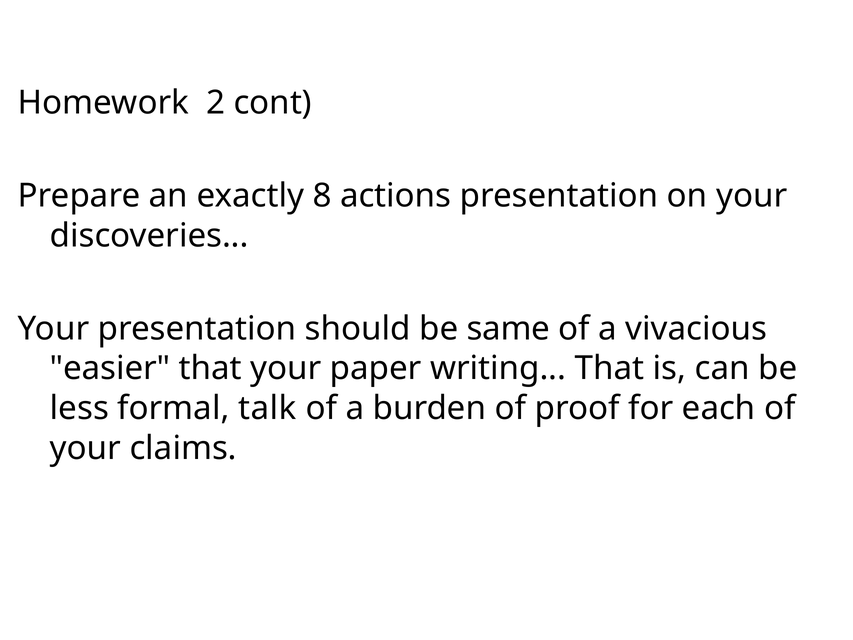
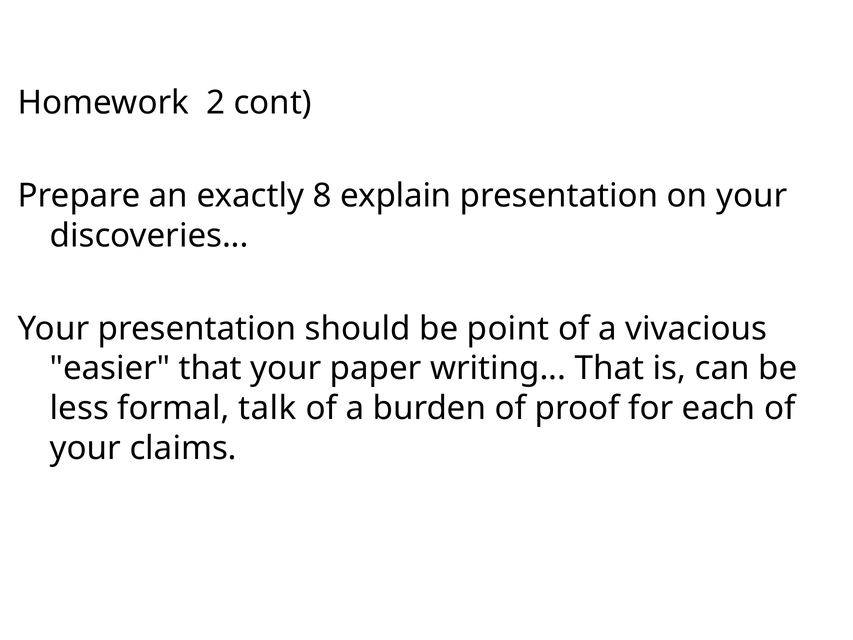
actions: actions -> explain
same: same -> point
